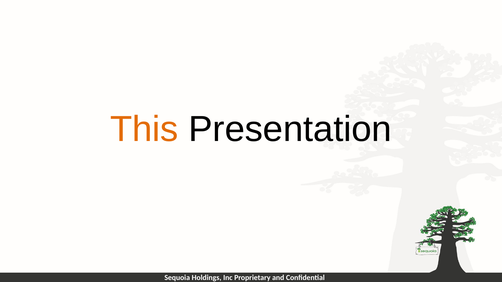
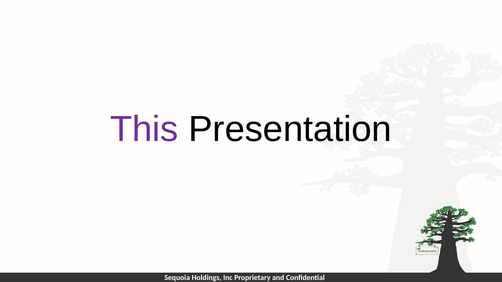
This colour: orange -> purple
